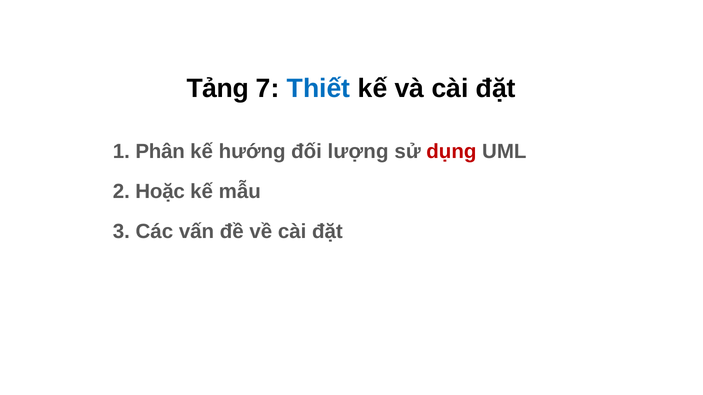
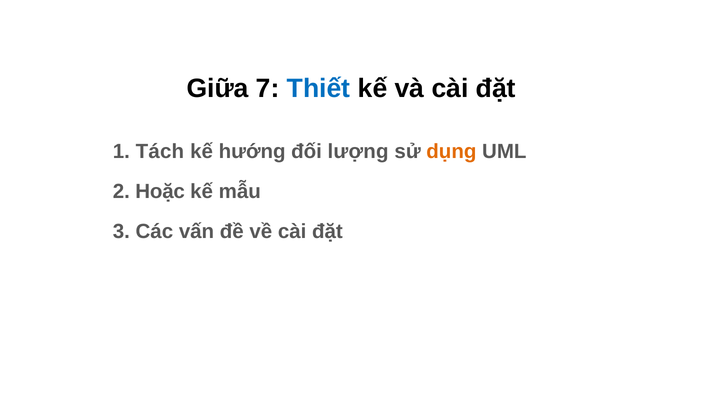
Tảng: Tảng -> Giữa
Phân: Phân -> Tách
dụng colour: red -> orange
